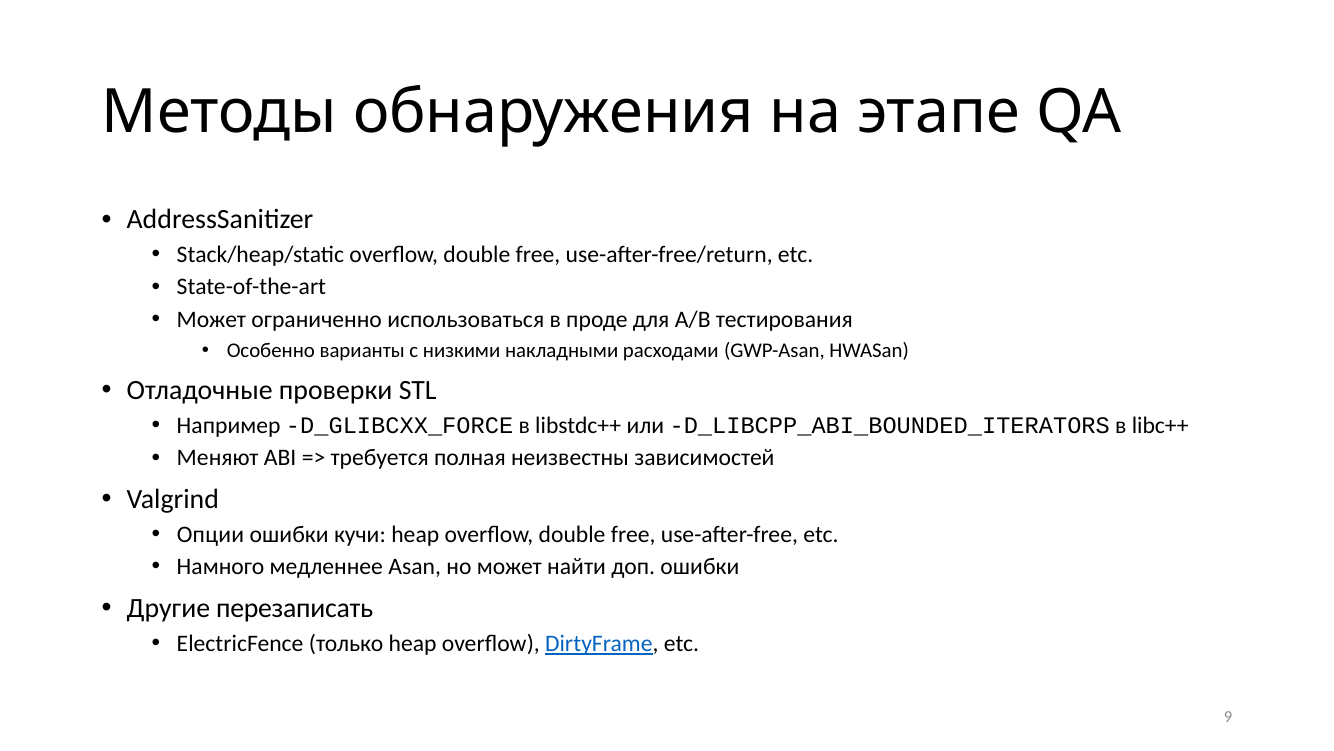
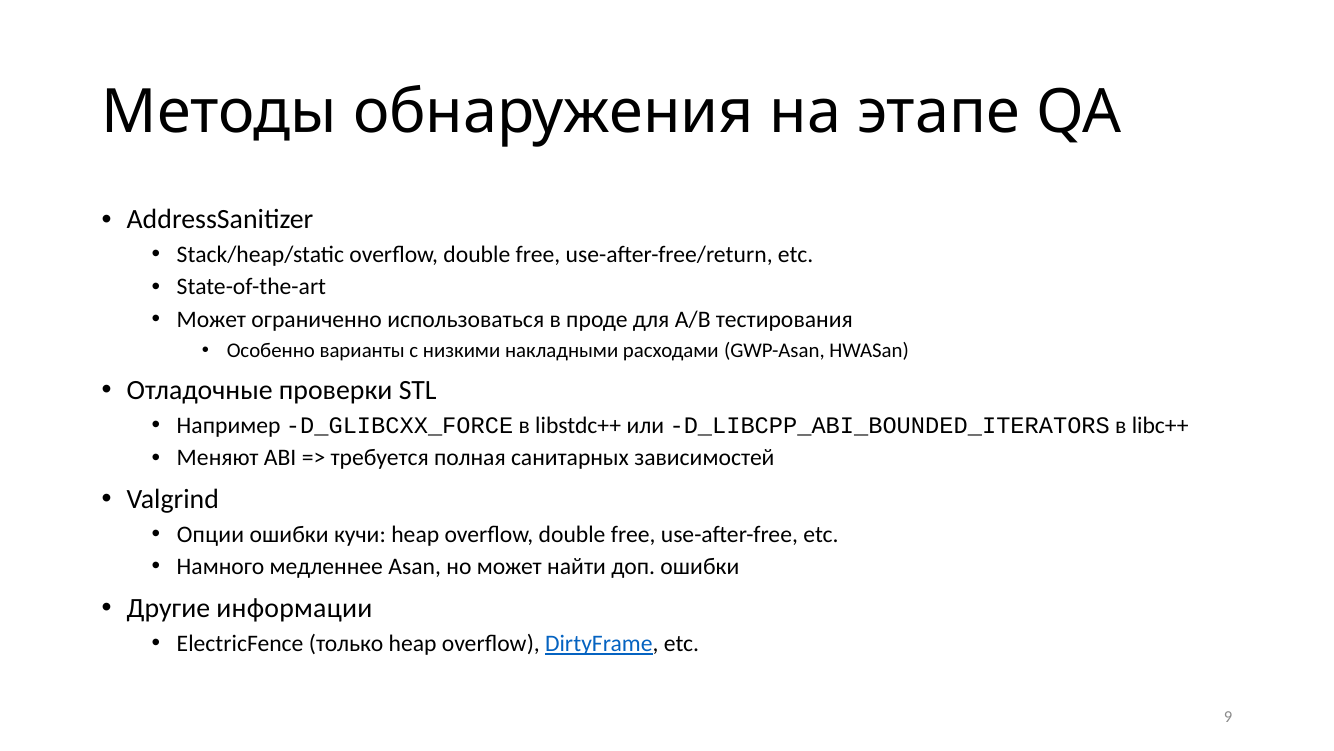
неизвестны: неизвестны -> санитарных
перезаписать: перезаписать -> информации
